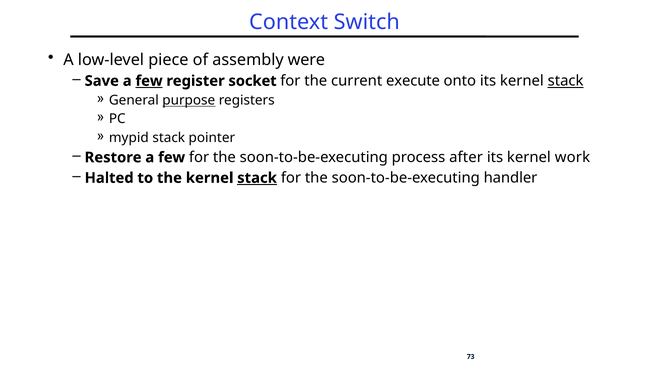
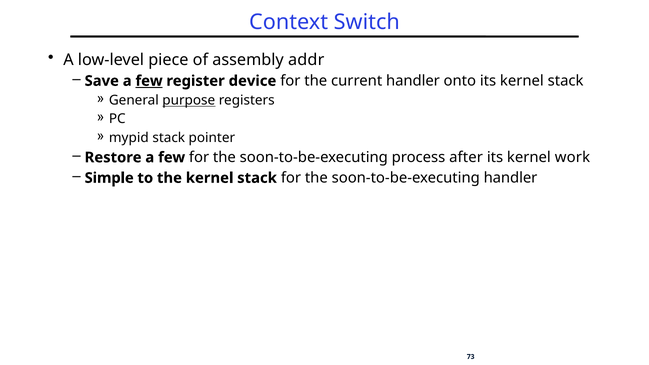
were: were -> addr
socket: socket -> device
current execute: execute -> handler
stack at (566, 81) underline: present -> none
Halted: Halted -> Simple
stack at (257, 178) underline: present -> none
